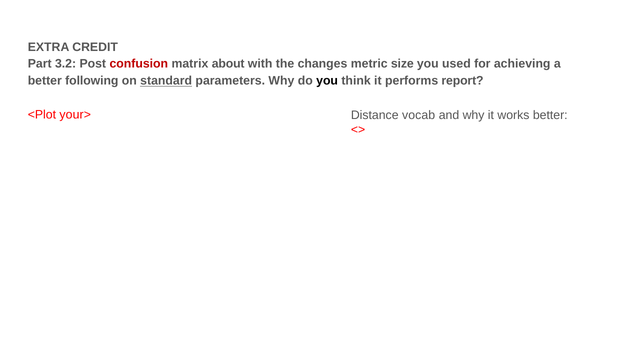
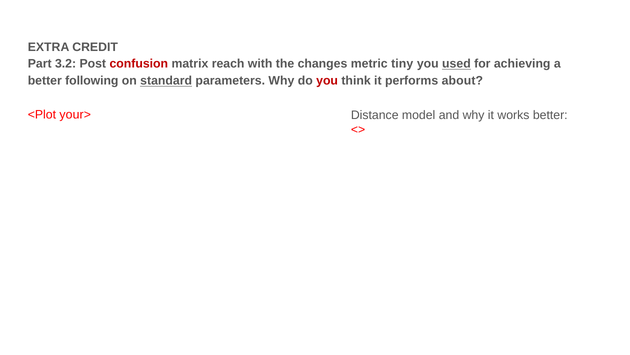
about: about -> reach
size: size -> tiny
used underline: none -> present
you at (327, 81) colour: black -> red
report: report -> about
vocab: vocab -> model
